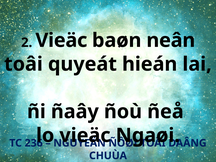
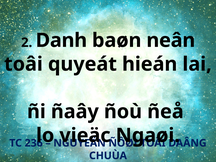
2 Vieäc: Vieäc -> Danh
